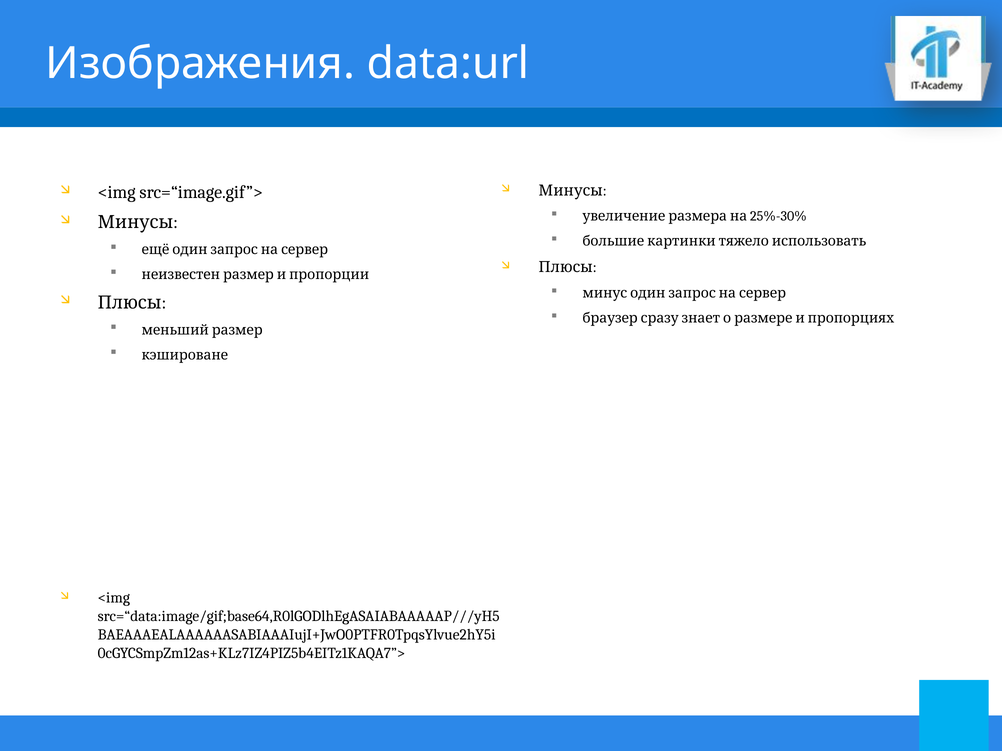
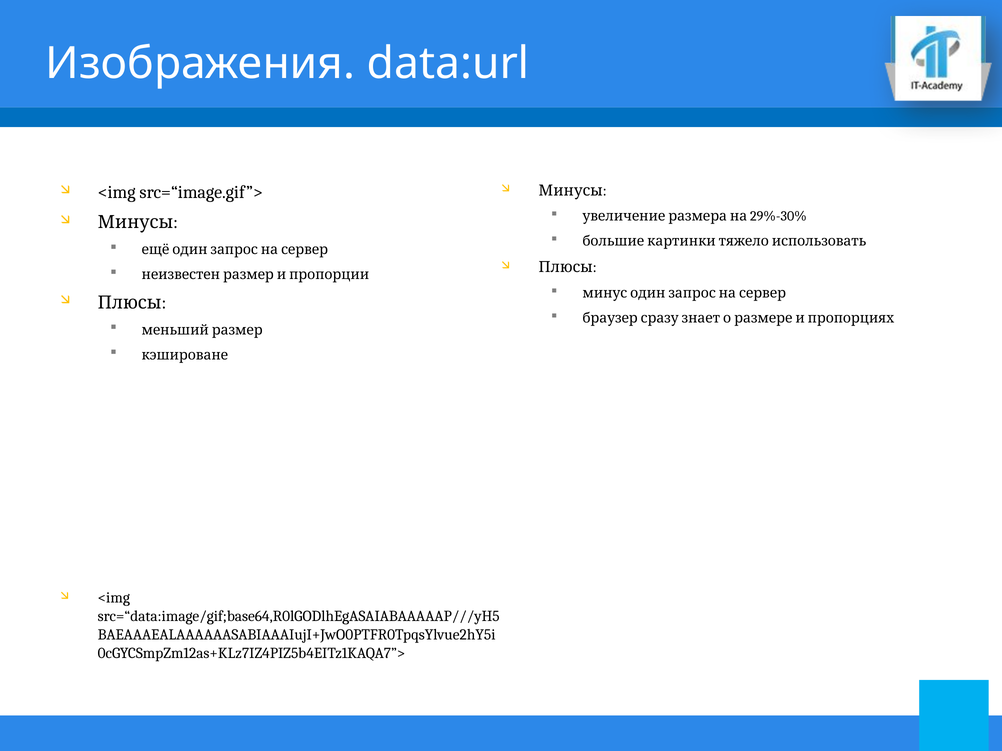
25%-30%: 25%-30% -> 29%-30%
